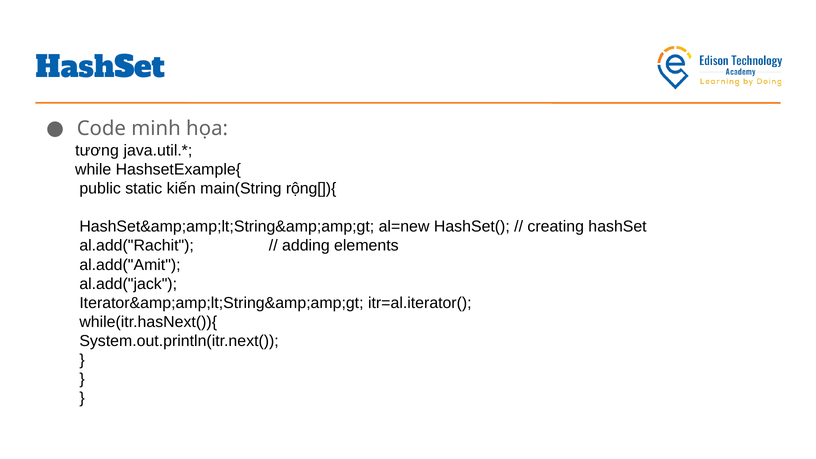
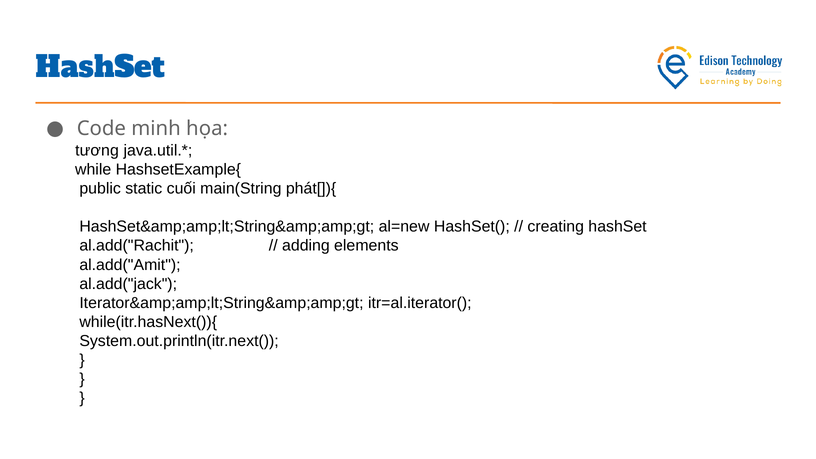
kiến: kiến -> cuối
rộng[]){: rộng[]){ -> phát[]){
